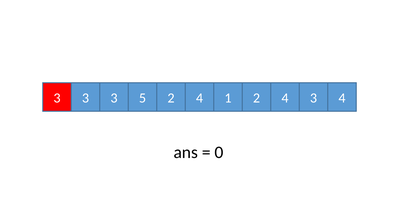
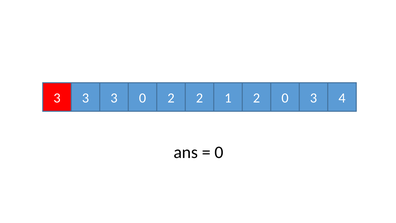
3 5: 5 -> 0
4 at (200, 98): 4 -> 2
1 2 4: 4 -> 0
